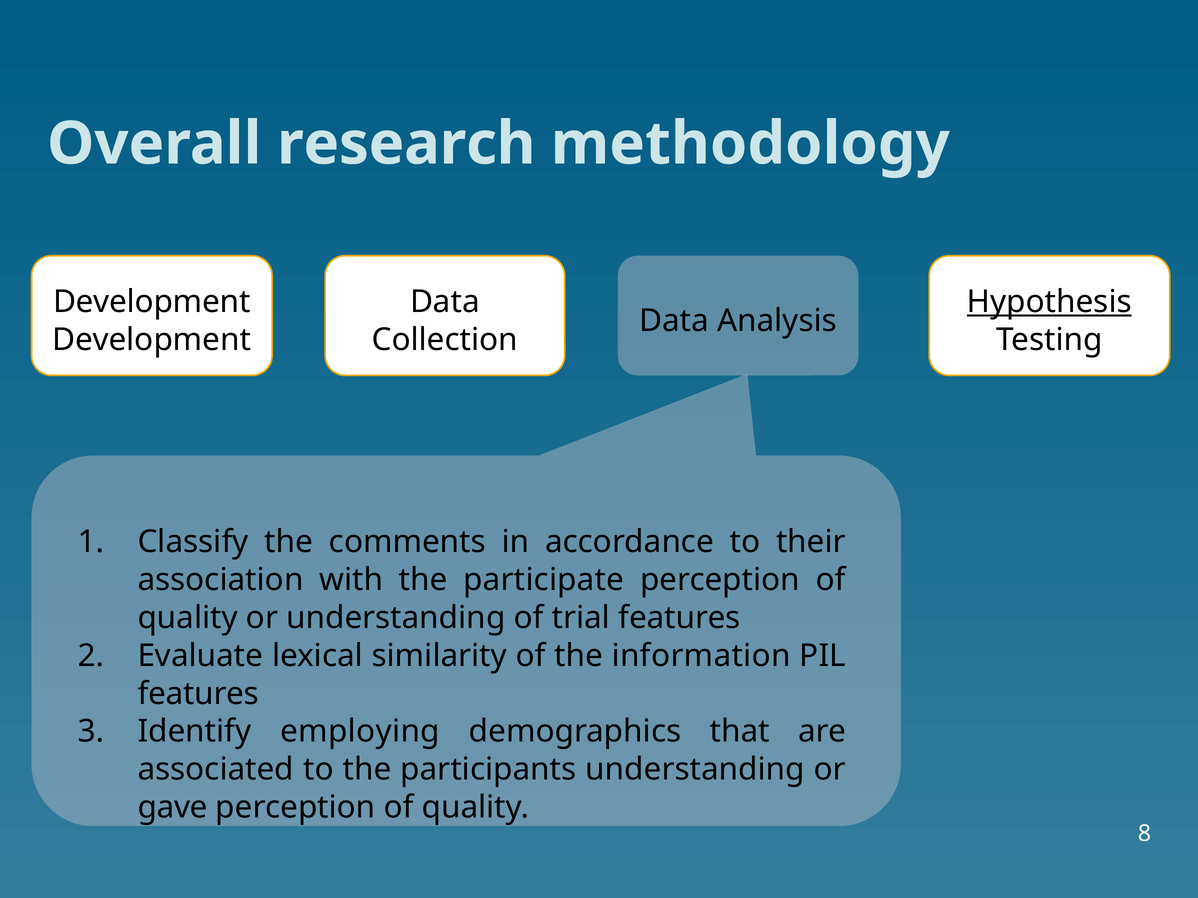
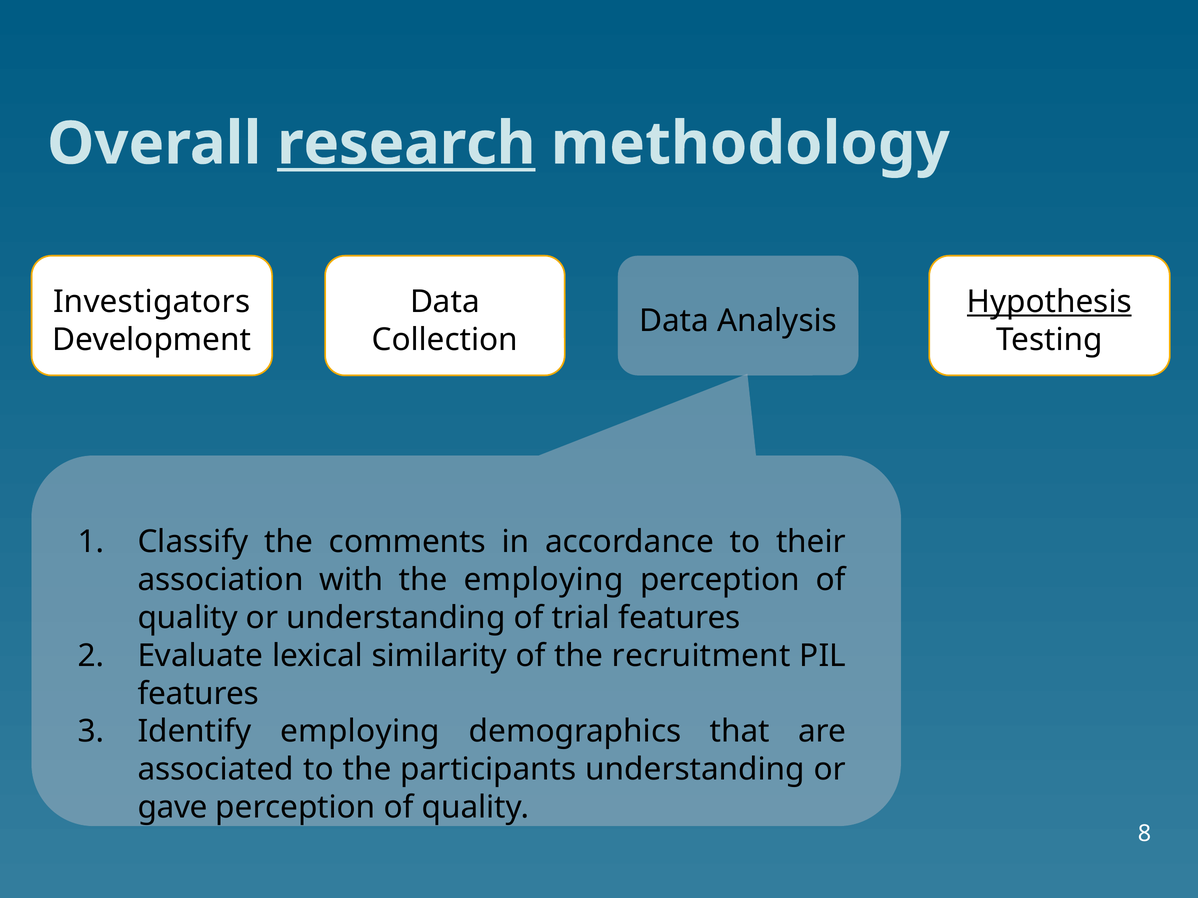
research underline: none -> present
Development at (152, 302): Development -> Investigators
the participate: participate -> employing
information: information -> recruitment
